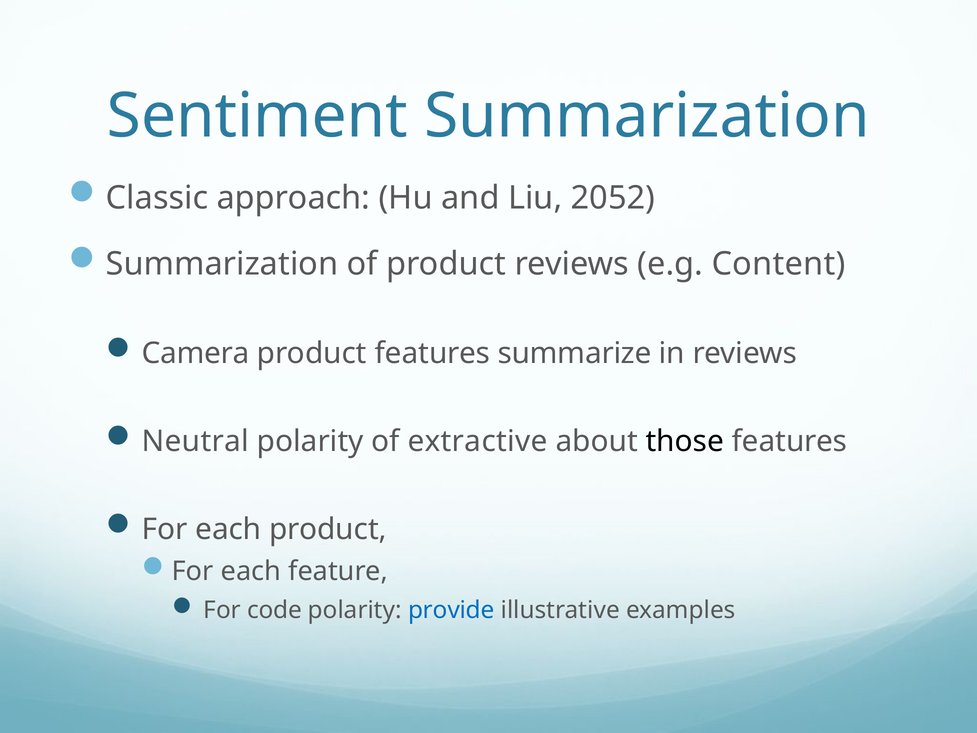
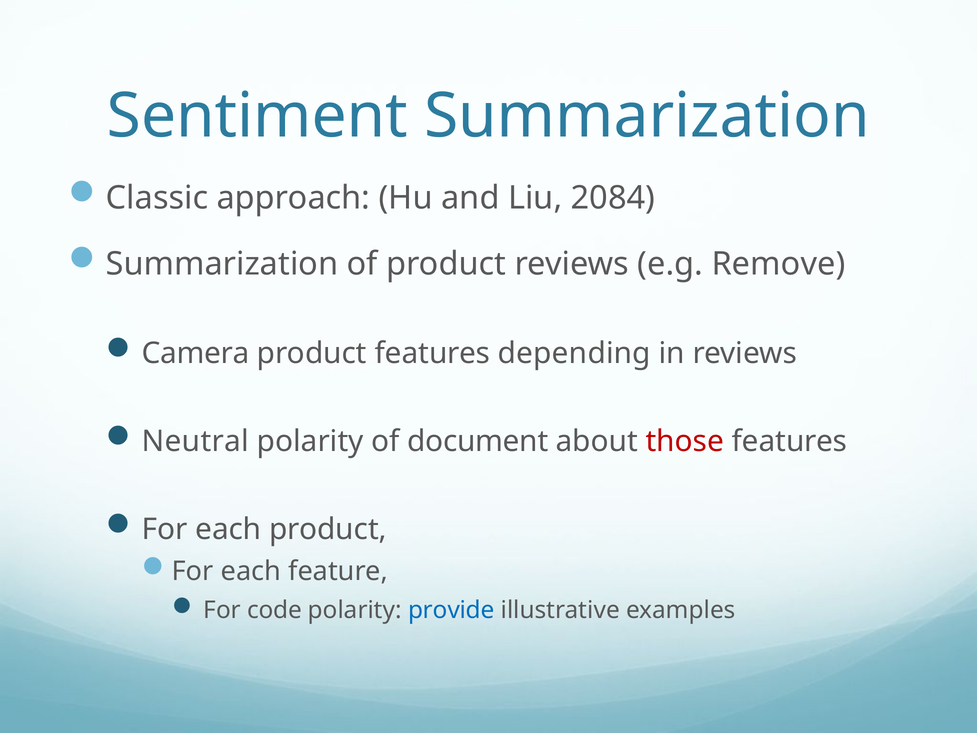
2052: 2052 -> 2084
Content: Content -> Remove
summarize: summarize -> depending
extractive: extractive -> document
those colour: black -> red
